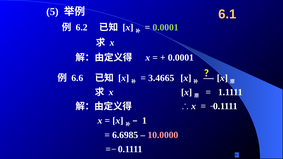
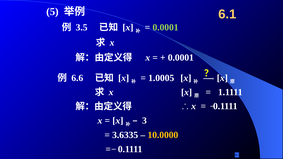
6.2: 6.2 -> 3.5
3.4665: 3.4665 -> 1.0005
1: 1 -> 3
6.6985: 6.6985 -> 3.6335
10.0000 colour: pink -> yellow
